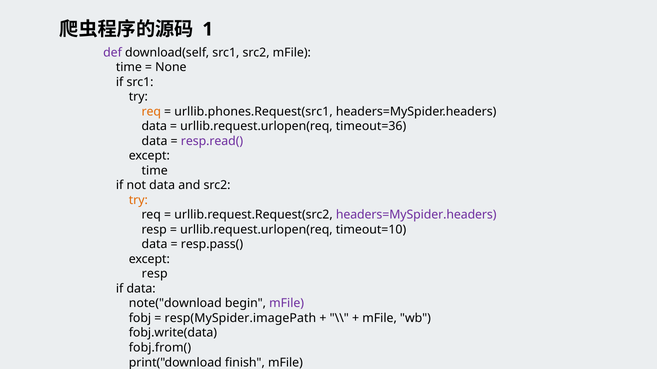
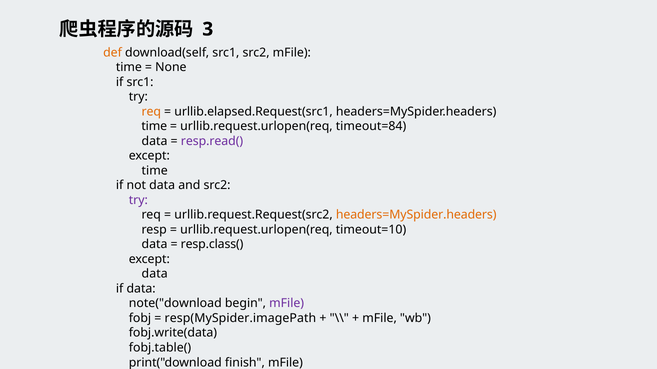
1: 1 -> 3
def colour: purple -> orange
urllib.phones.Request(src1: urllib.phones.Request(src1 -> urllib.elapsed.Request(src1
data at (154, 126): data -> time
timeout=36: timeout=36 -> timeout=84
try at (138, 200) colour: orange -> purple
headers=MySpider.headers at (416, 215) colour: purple -> orange
resp.pass(: resp.pass( -> resp.class(
resp at (155, 274): resp -> data
fobj.from(: fobj.from( -> fobj.table(
